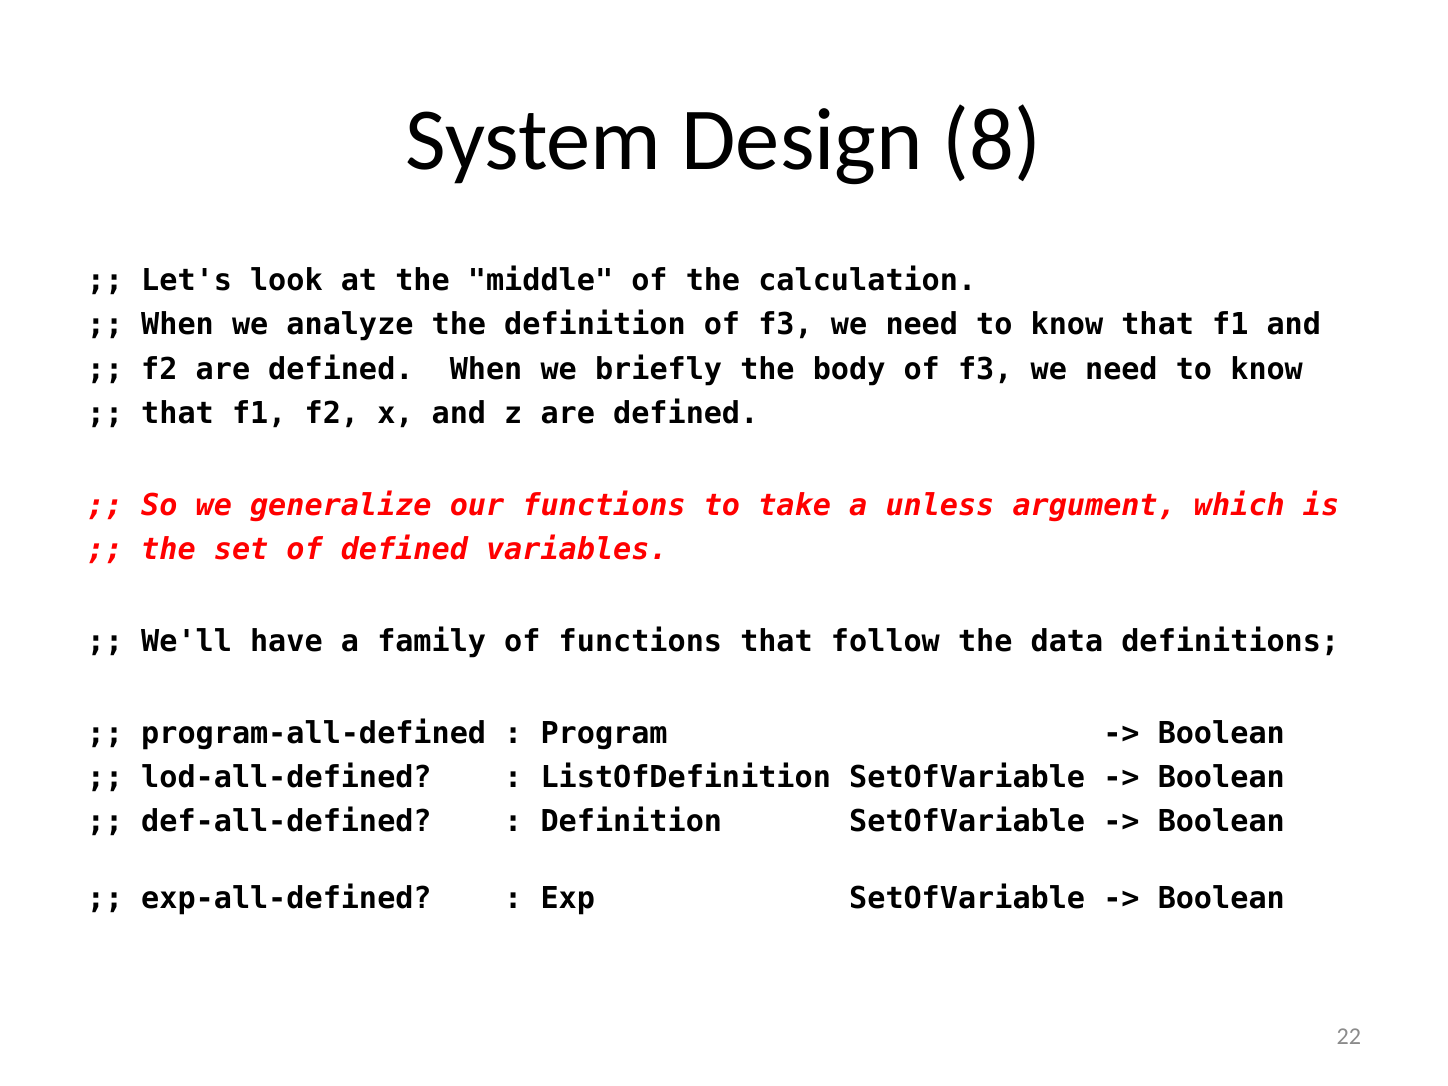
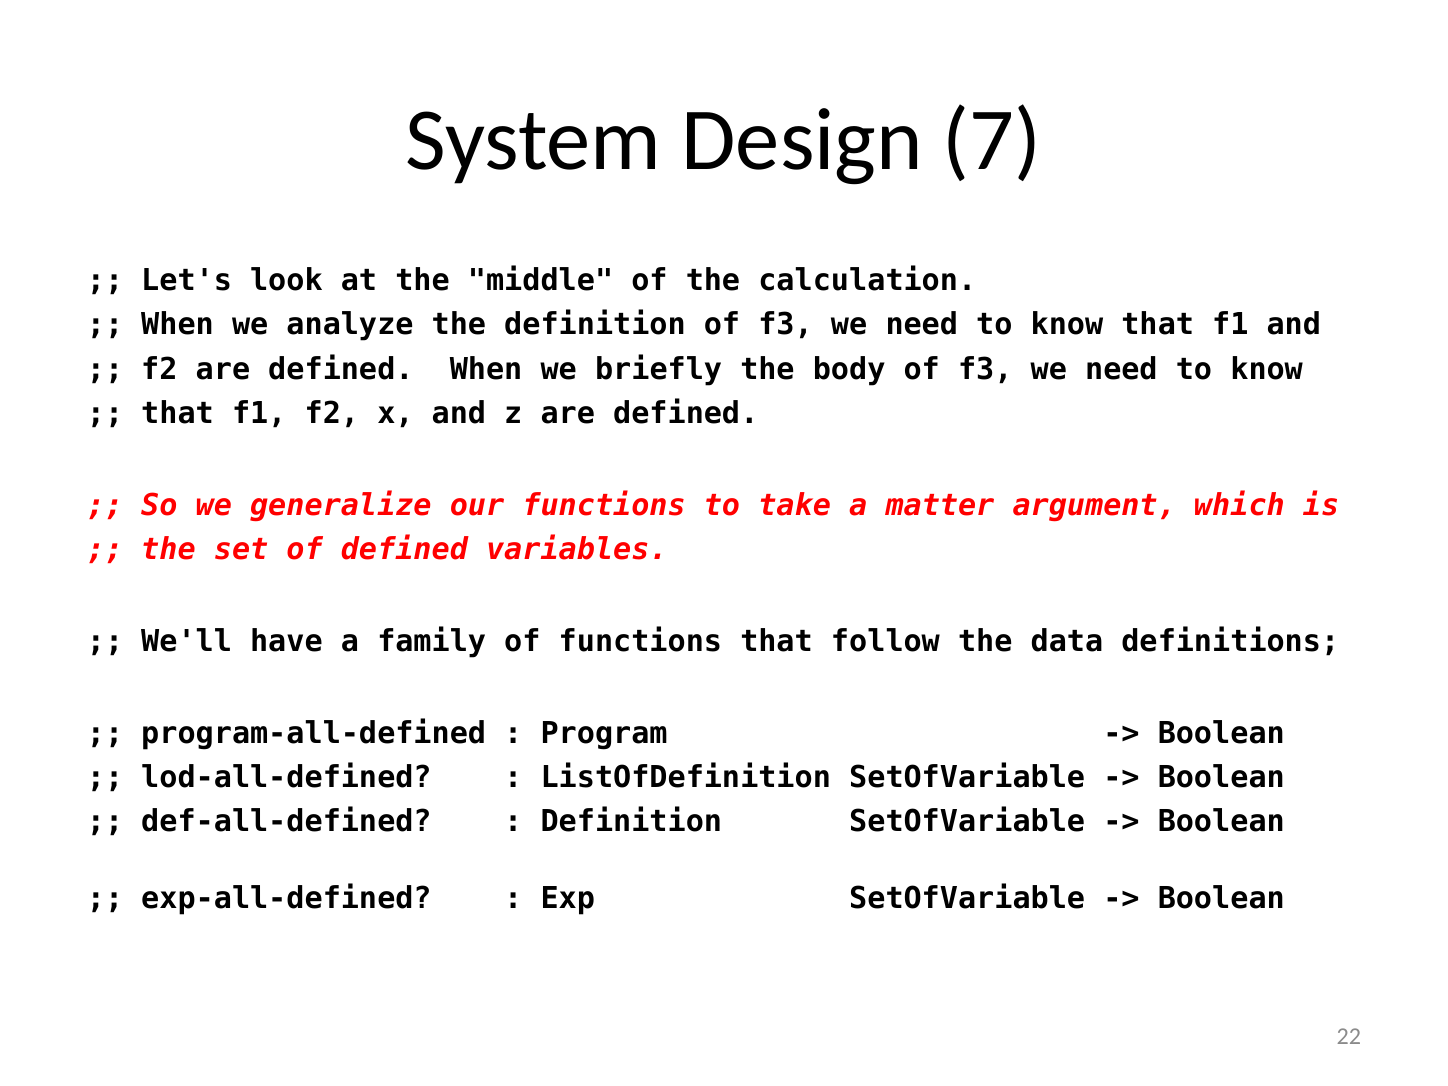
8: 8 -> 7
unless: unless -> matter
